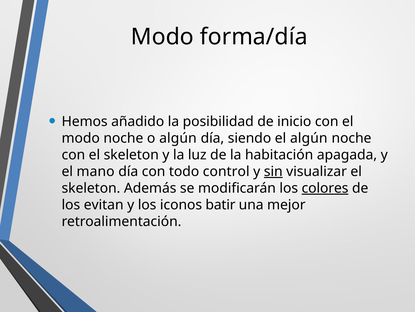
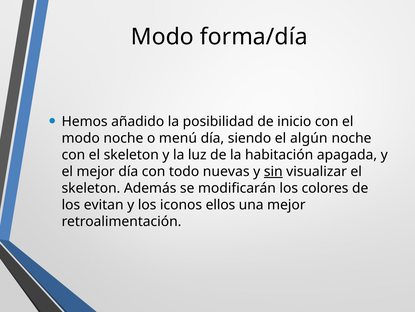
o algún: algún -> menú
el mano: mano -> mejor
control: control -> nuevas
colores underline: present -> none
batir: batir -> ellos
